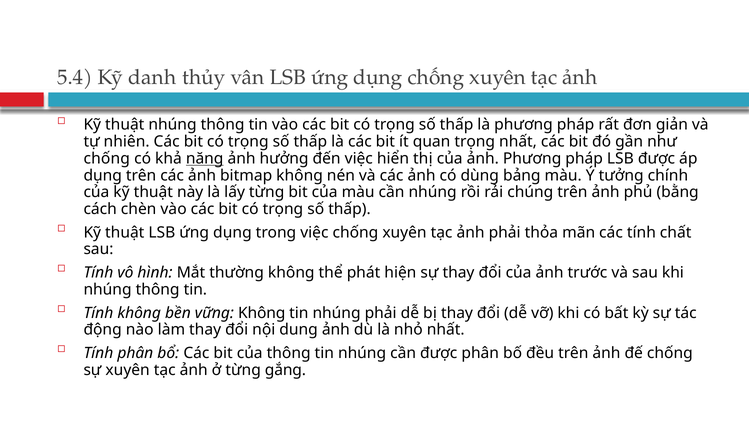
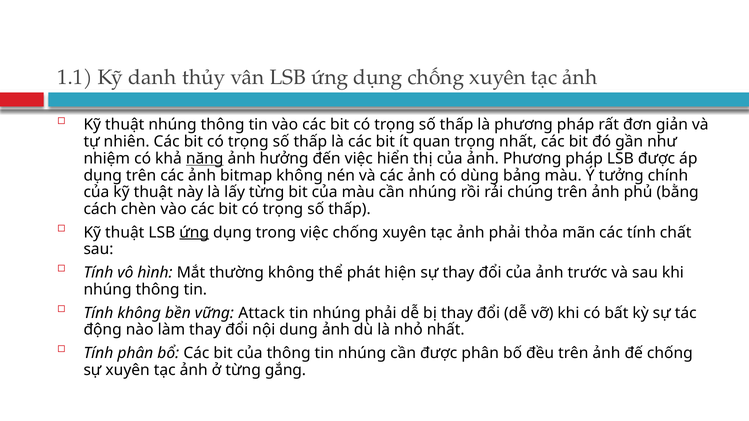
5.4: 5.4 -> 1.1
chống at (107, 159): chống -> nhiệm
ứng at (194, 233) underline: none -> present
vững Không: Không -> Attack
